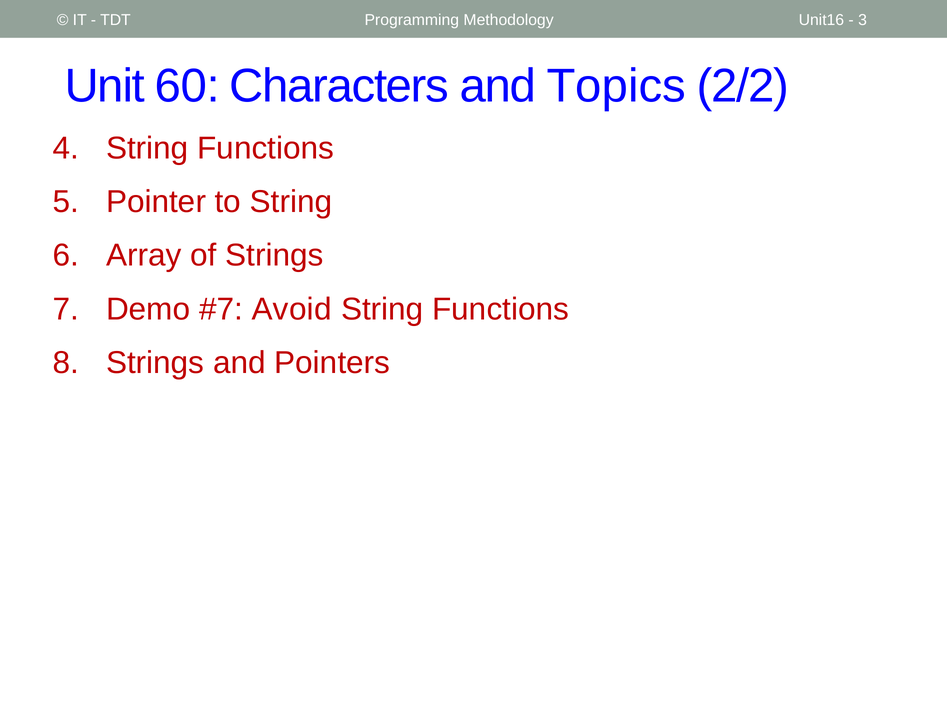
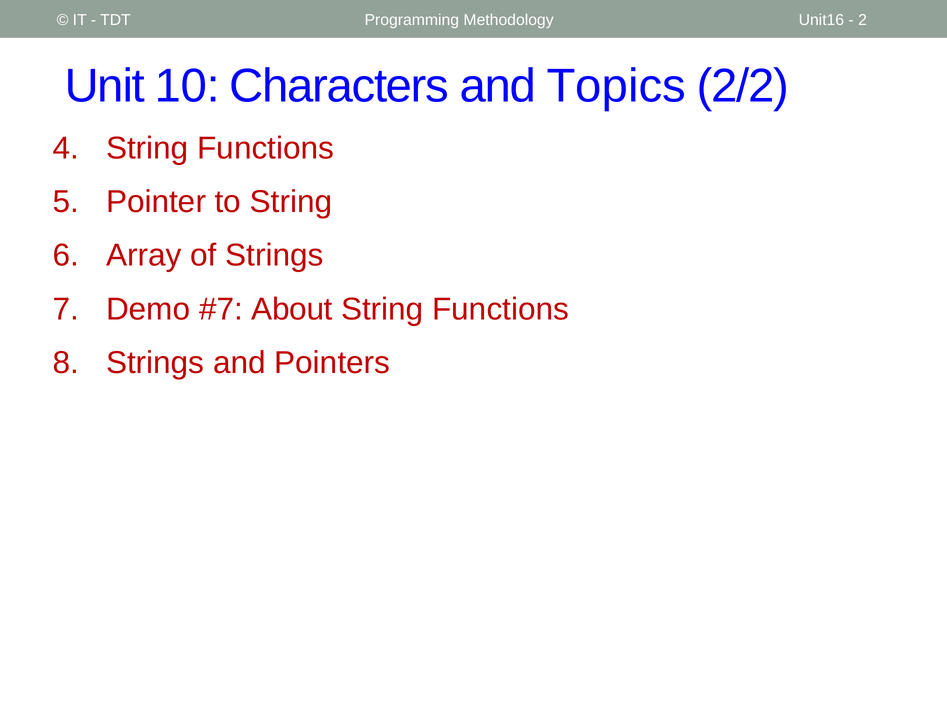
3: 3 -> 2
60: 60 -> 10
Avoid: Avoid -> About
